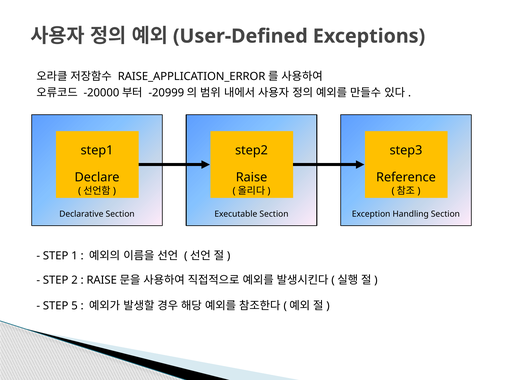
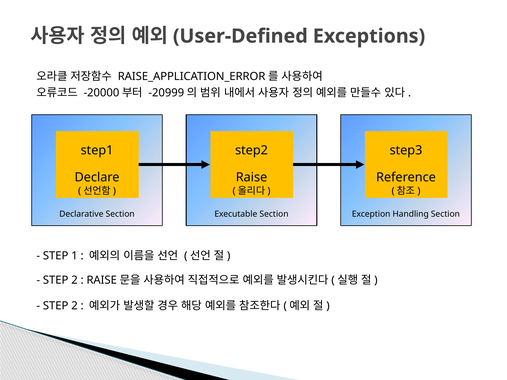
5 at (74, 306): 5 -> 2
